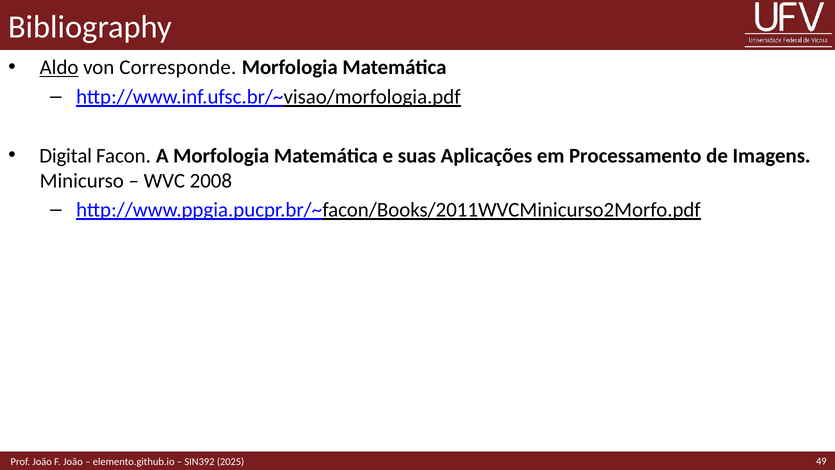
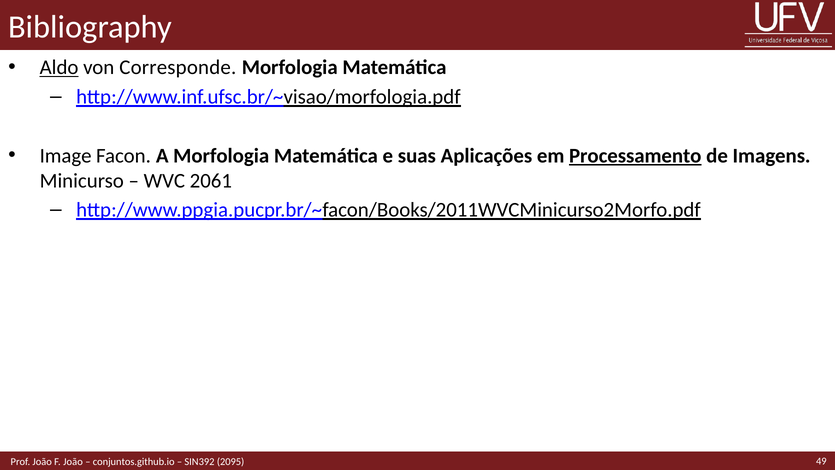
Digital: Digital -> Image
Processamento underline: none -> present
2008: 2008 -> 2061
elemento.github.io: elemento.github.io -> conjuntos.github.io
2025: 2025 -> 2095
